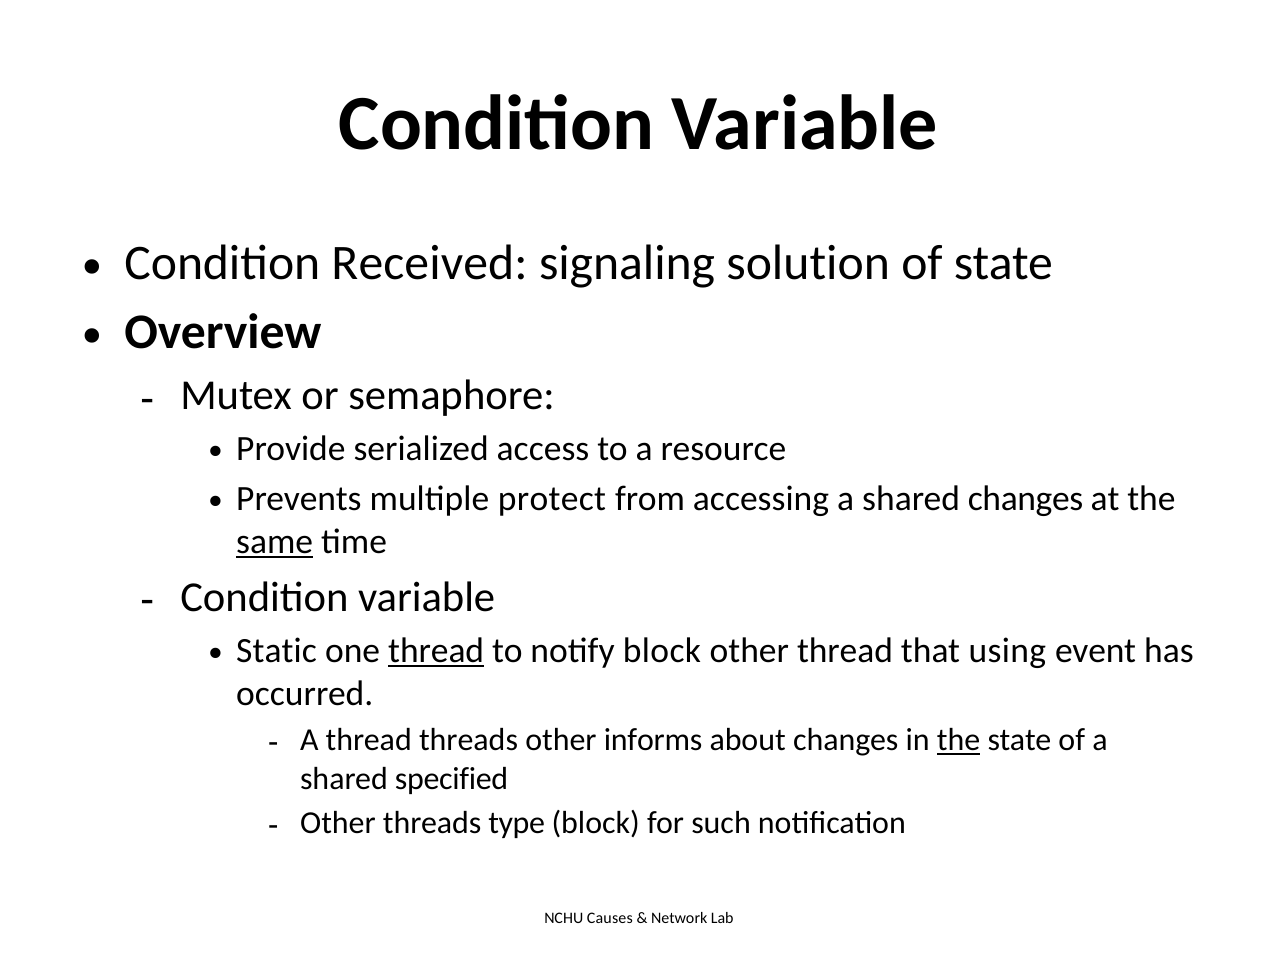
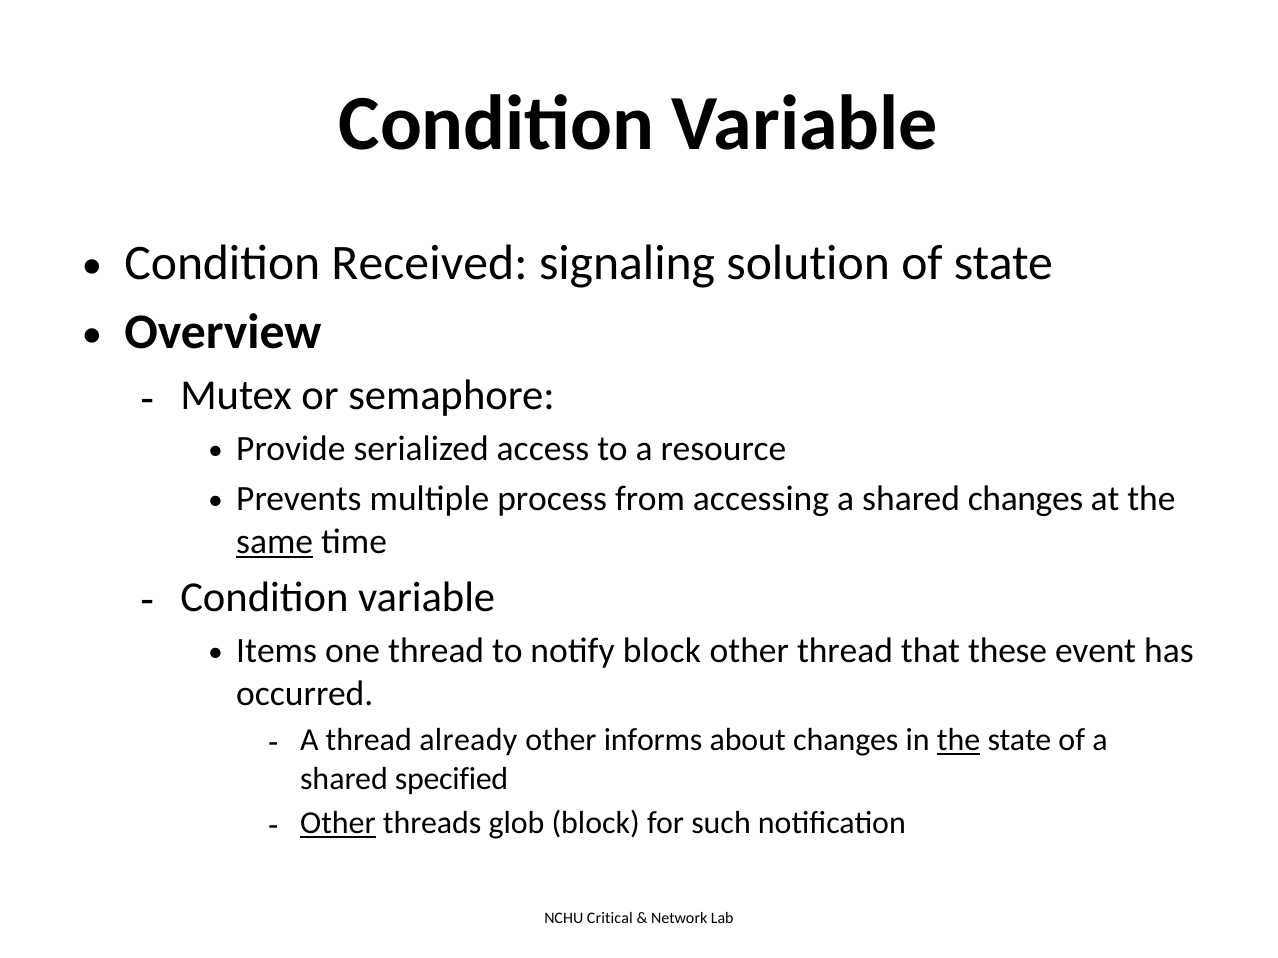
protect: protect -> process
Static: Static -> Items
thread at (436, 651) underline: present -> none
using: using -> these
thread threads: threads -> already
Other at (338, 824) underline: none -> present
type: type -> glob
Causes: Causes -> Critical
